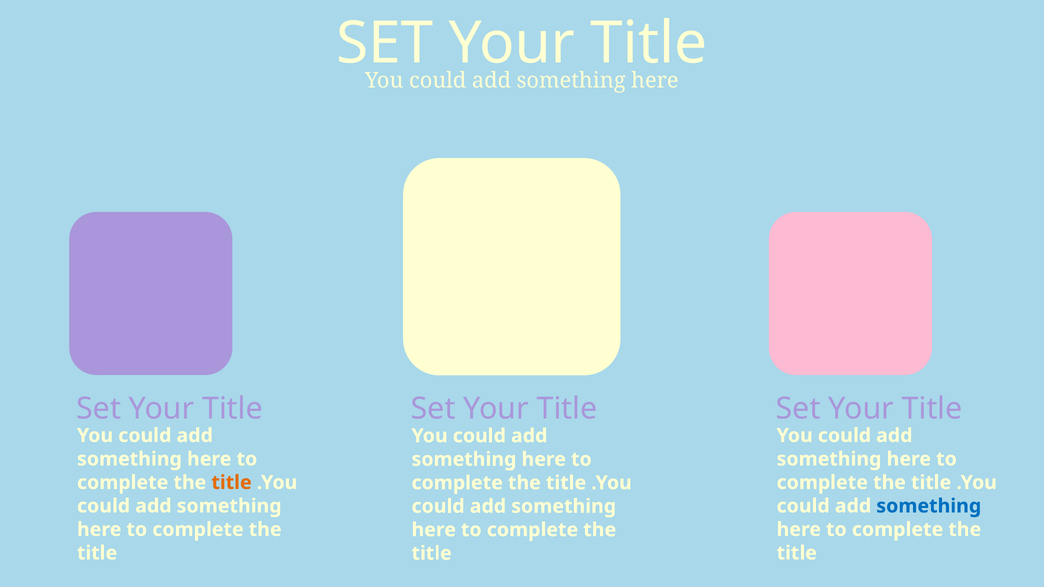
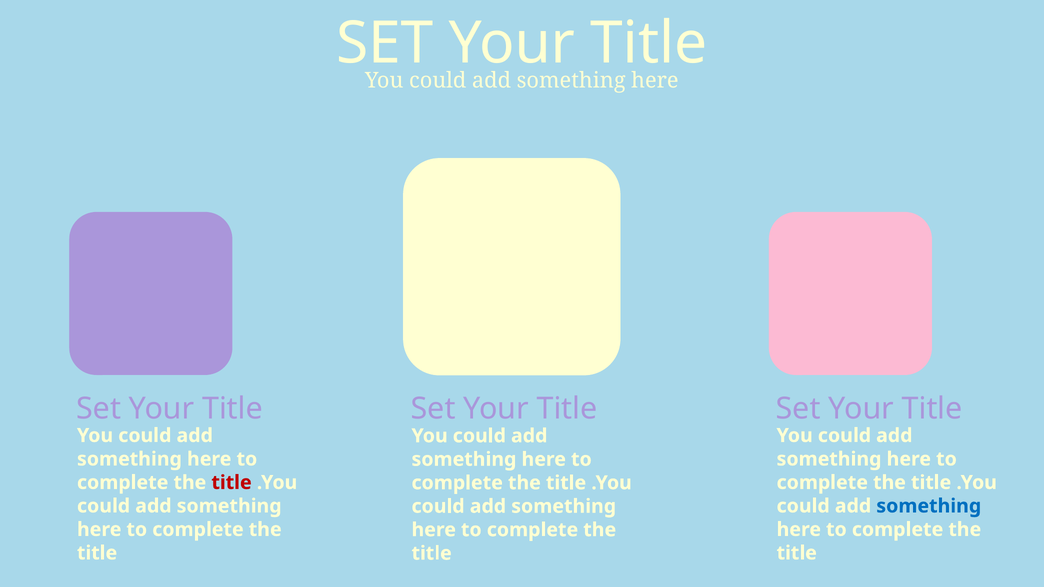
title at (232, 483) colour: orange -> red
